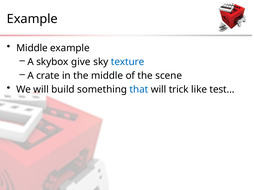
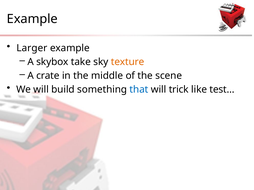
Middle at (32, 48): Middle -> Larger
give: give -> take
texture colour: blue -> orange
